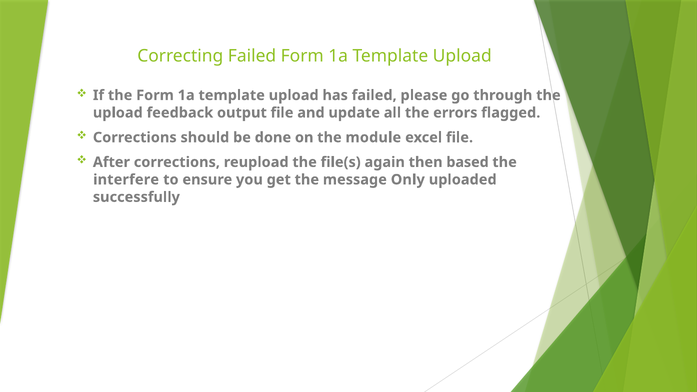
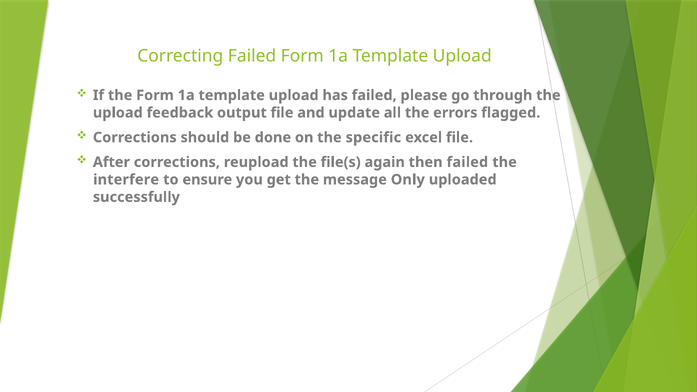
module: module -> specific
then based: based -> failed
